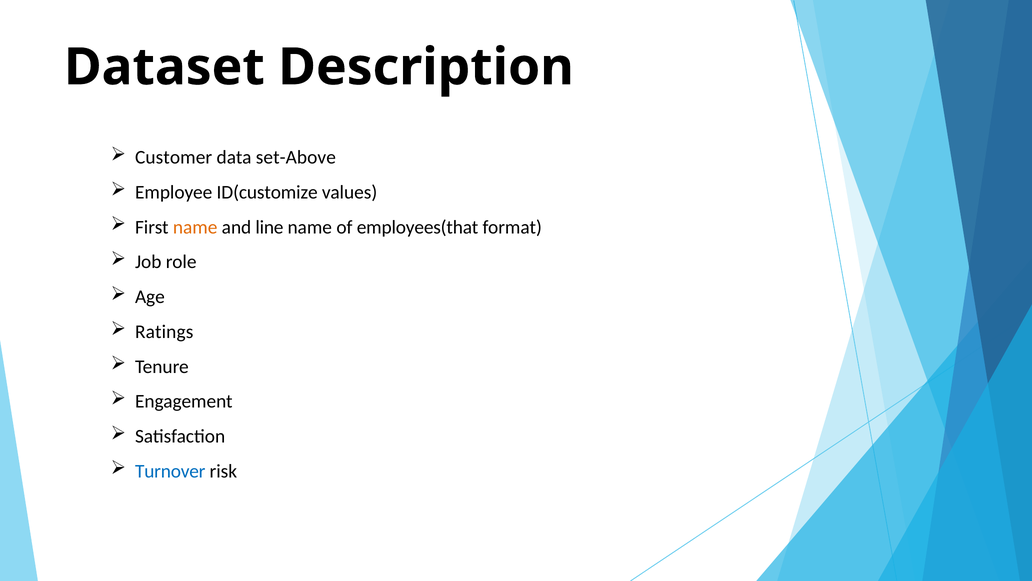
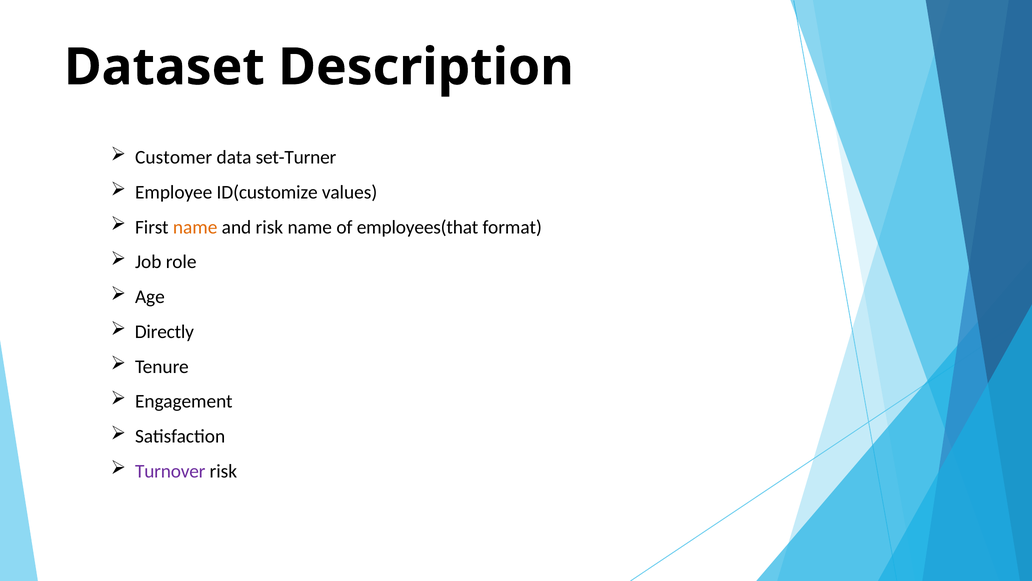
set-Above: set-Above -> set-Turner
and line: line -> risk
Ratings: Ratings -> Directly
Turnover colour: blue -> purple
